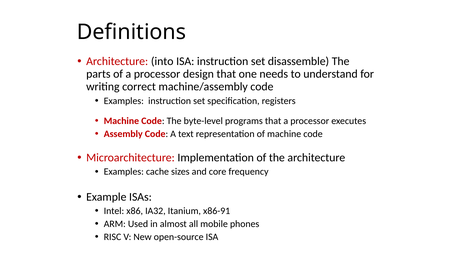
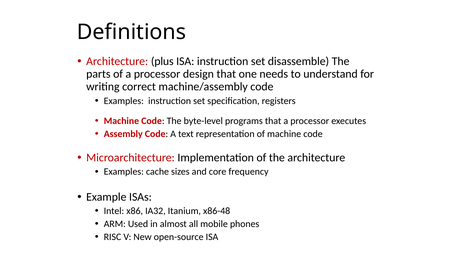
into: into -> plus
x86-91: x86-91 -> x86-48
